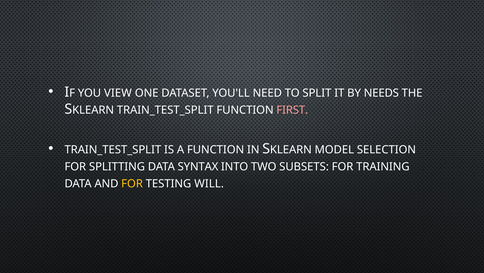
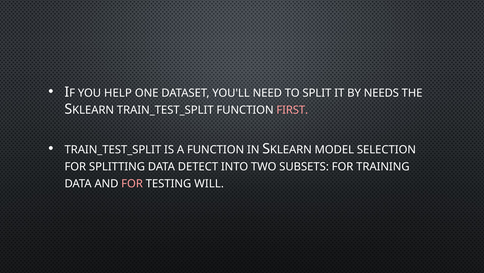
VIEW: VIEW -> HELP
SYNTAX: SYNTAX -> DETECT
FOR at (132, 183) colour: yellow -> pink
